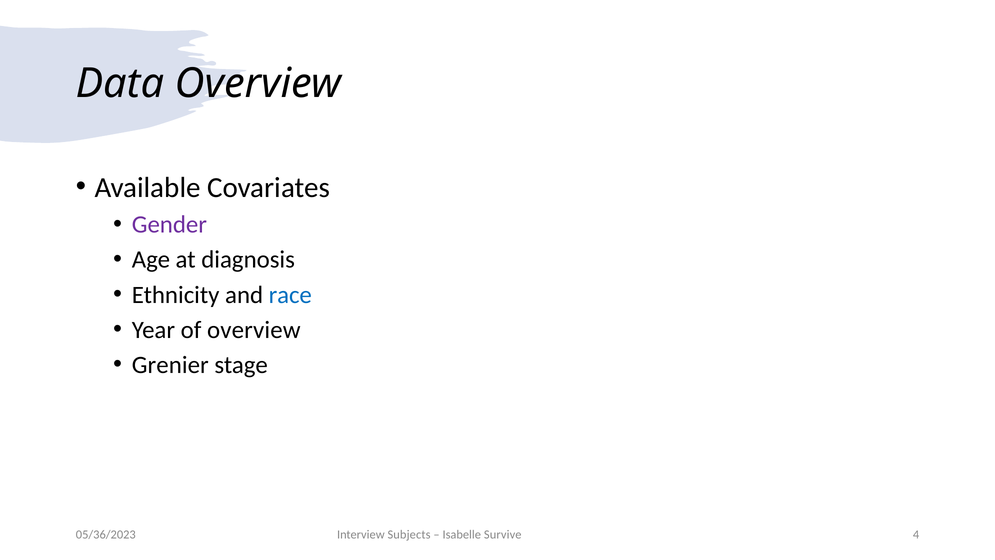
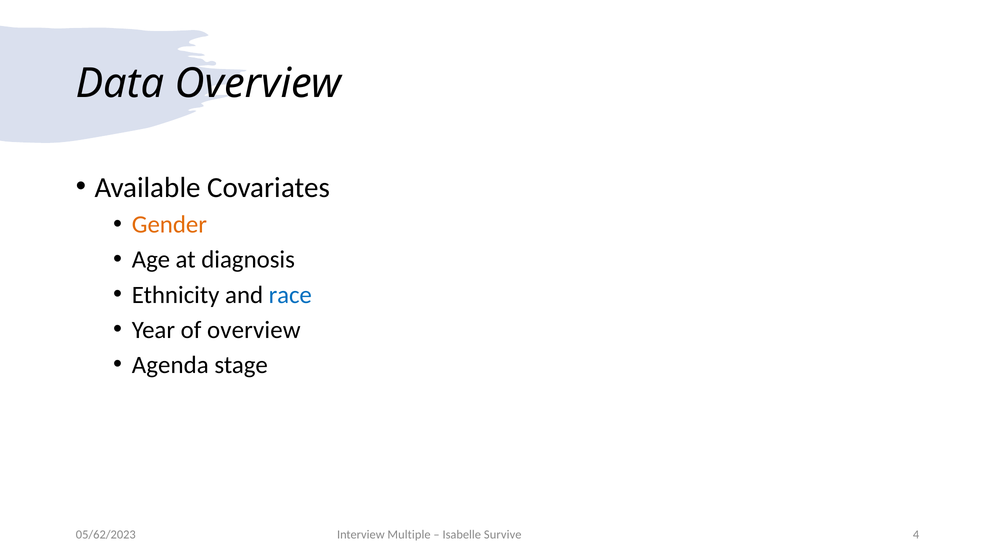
Gender colour: purple -> orange
Grenier: Grenier -> Agenda
05/36/2023: 05/36/2023 -> 05/62/2023
Subjects: Subjects -> Multiple
